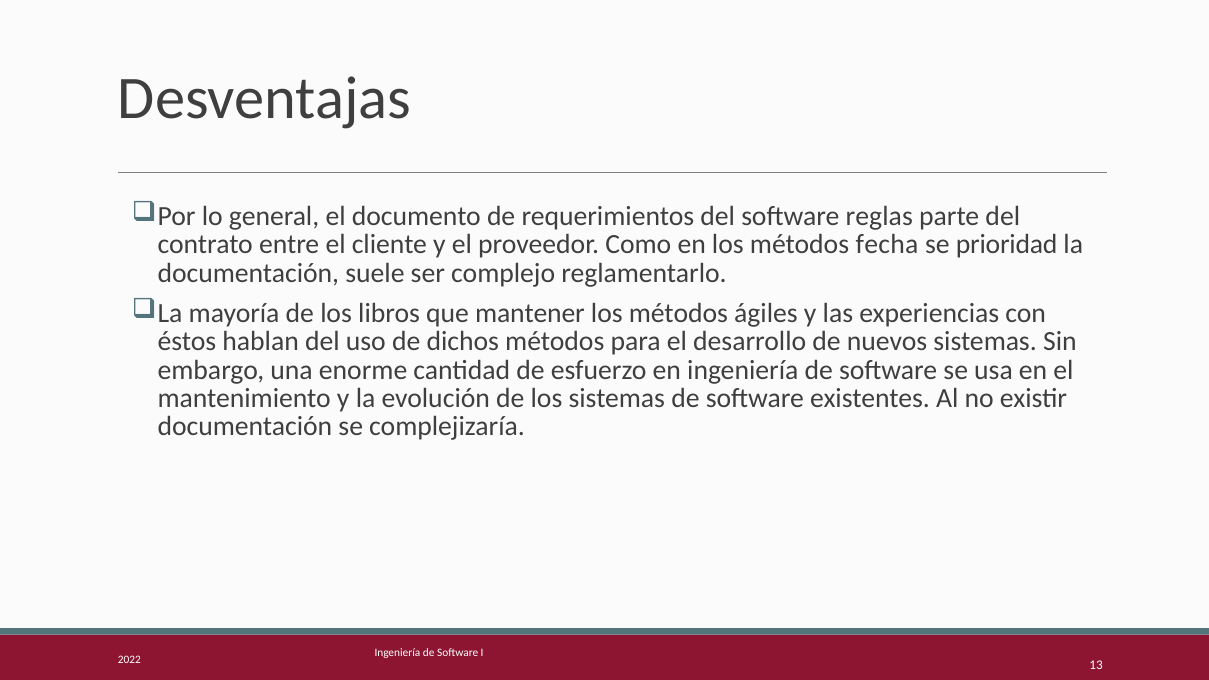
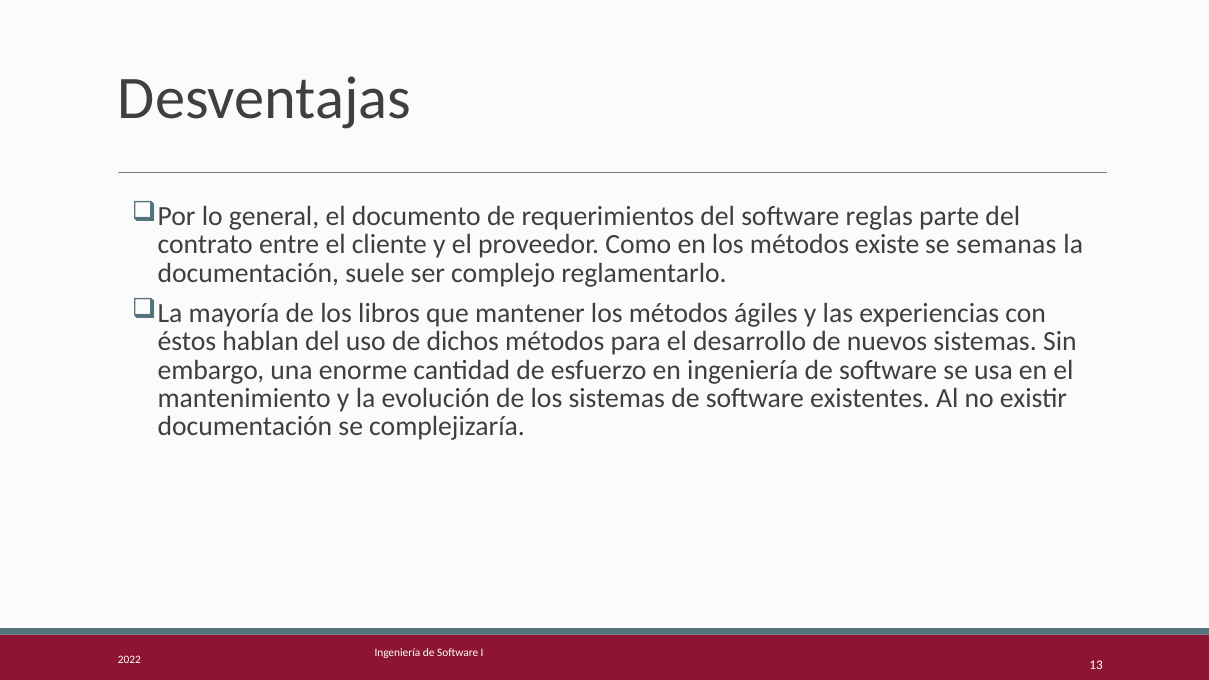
fecha: fecha -> existe
prioridad: prioridad -> semanas
